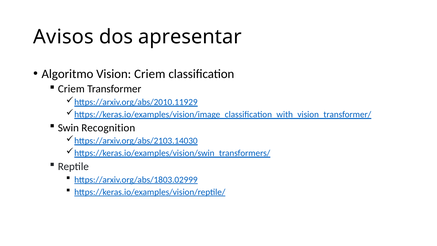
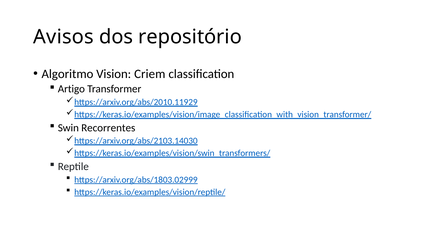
apresentar: apresentar -> repositório
Criem at (71, 89): Criem -> Artigo
Recognition: Recognition -> Recorrentes
